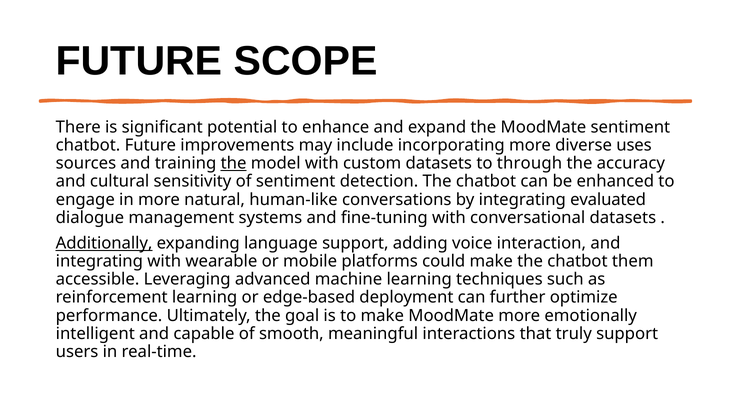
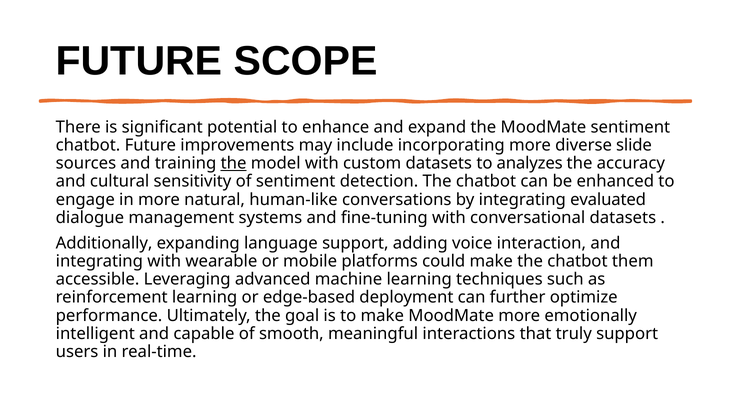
uses: uses -> slide
through: through -> analyzes
Additionally underline: present -> none
